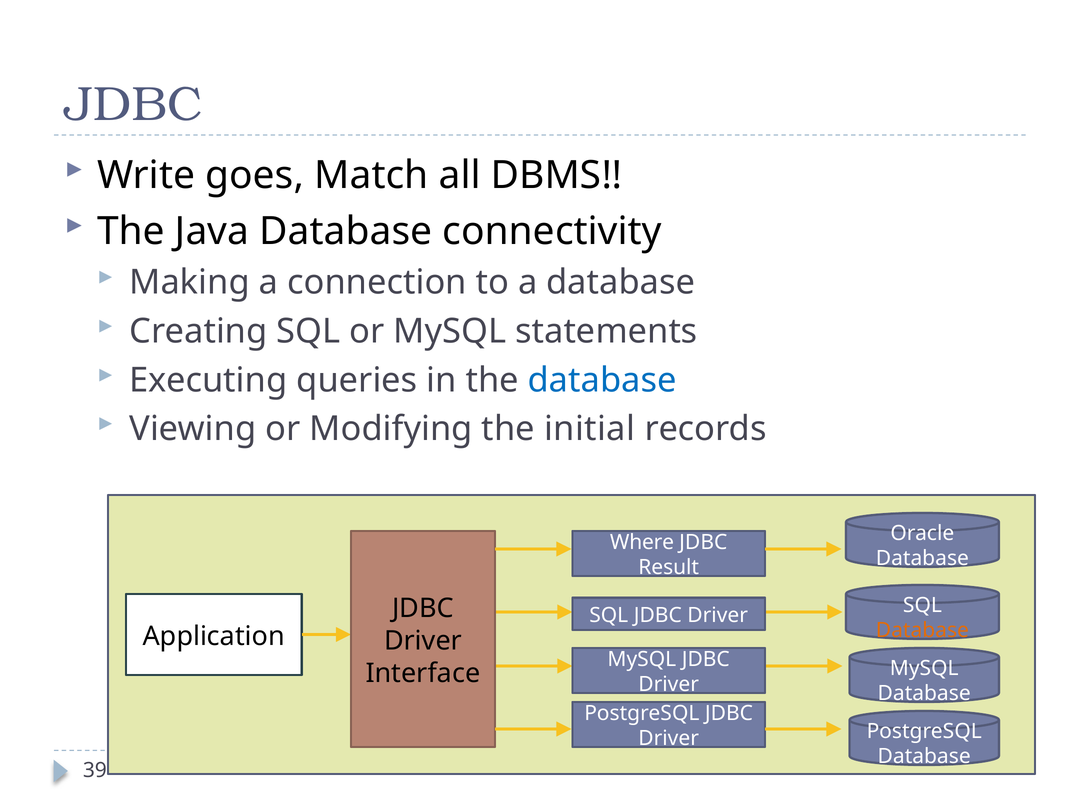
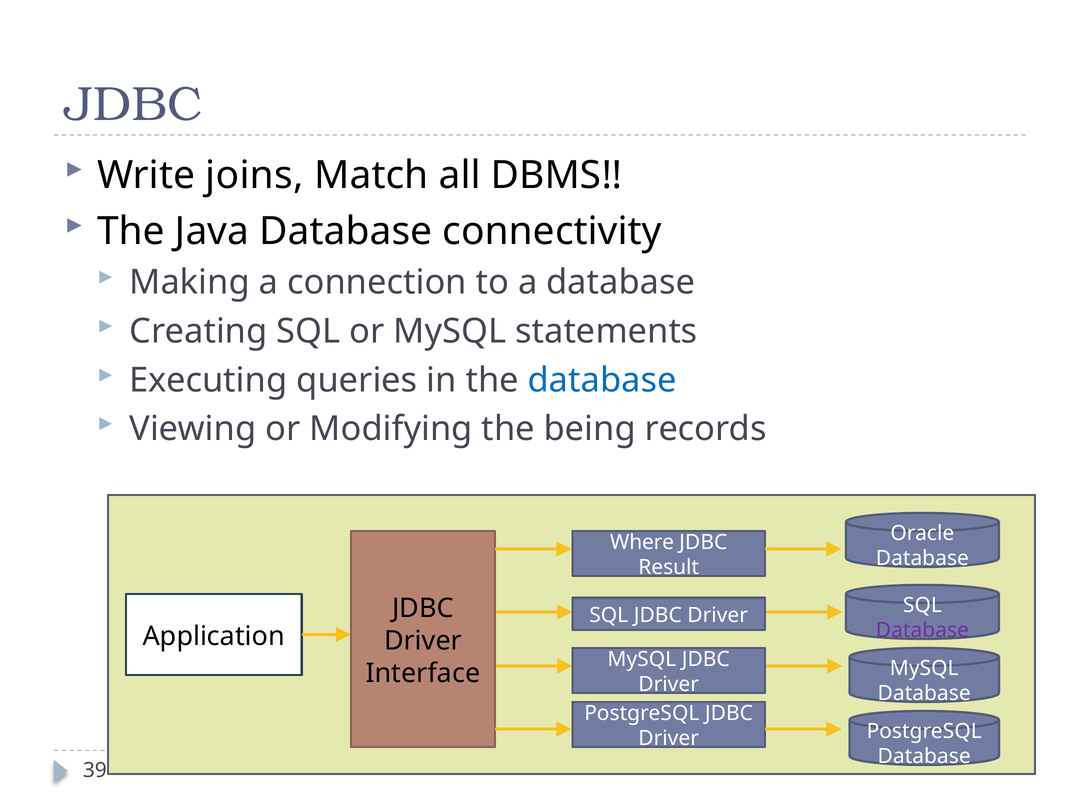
goes: goes -> joins
initial: initial -> being
Database at (922, 630) colour: orange -> purple
